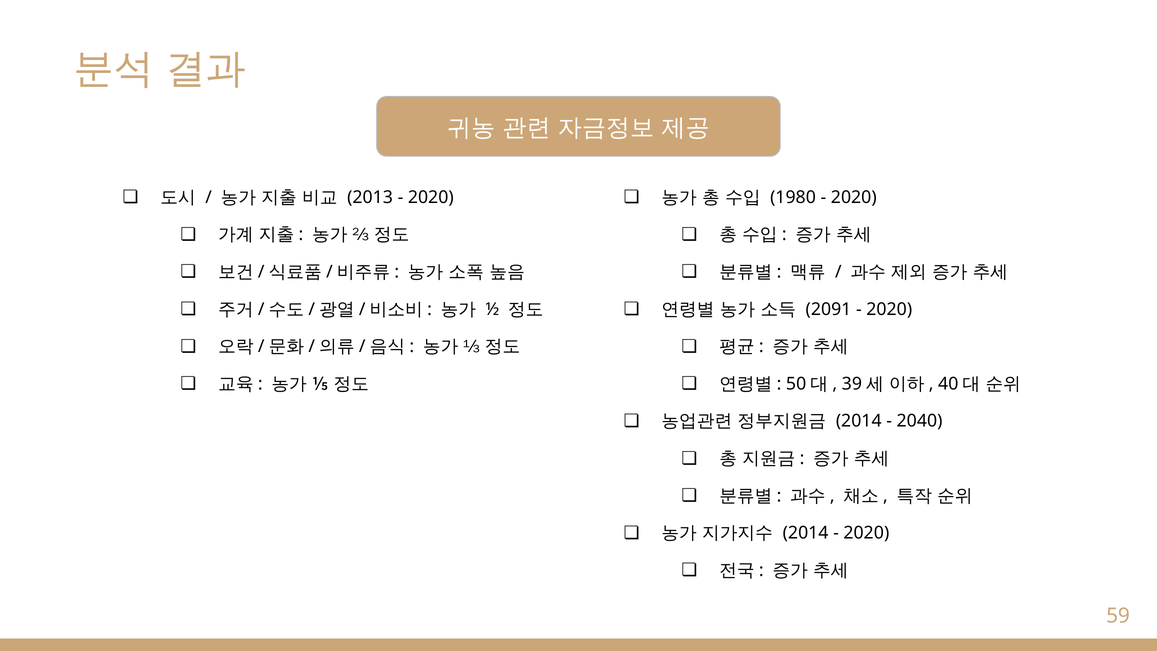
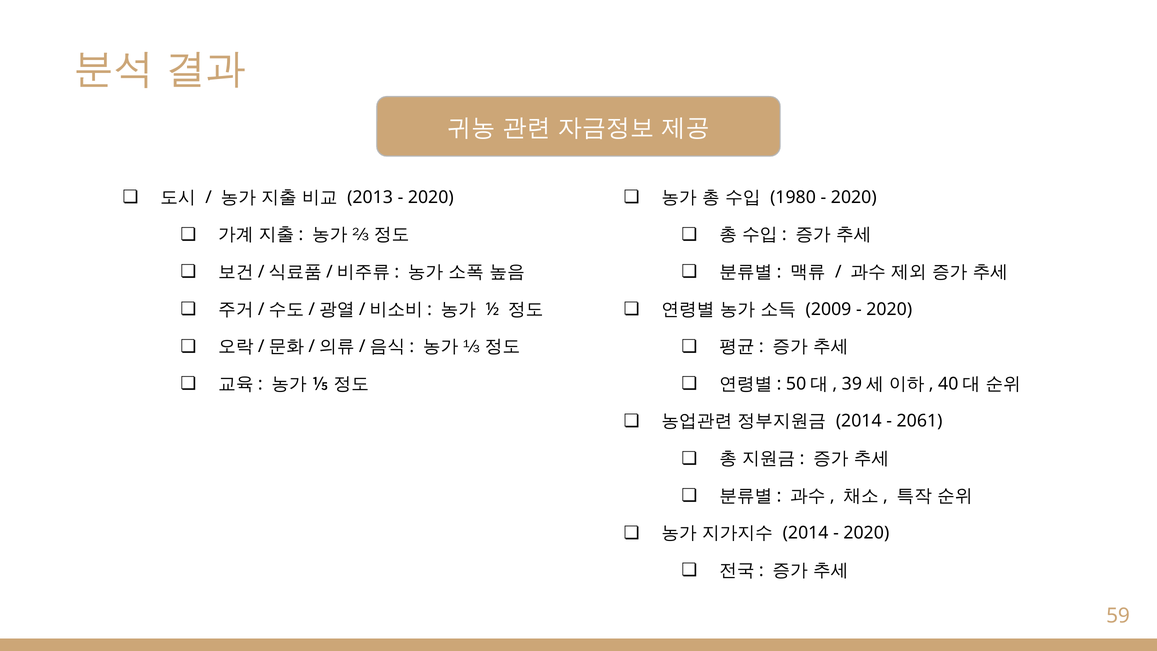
2091: 2091 -> 2009
2040: 2040 -> 2061
